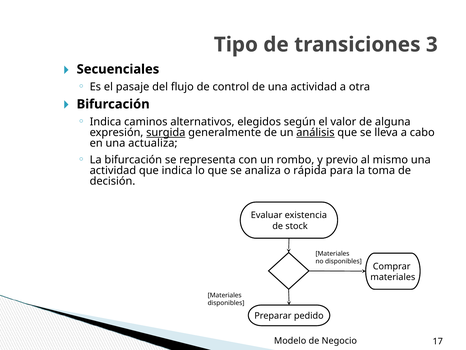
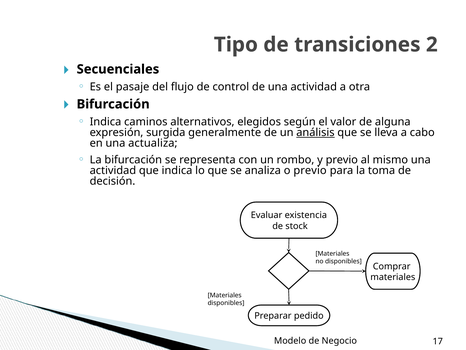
3: 3 -> 2
surgida underline: present -> none
o rápida: rápida -> previo
